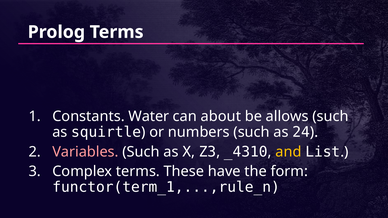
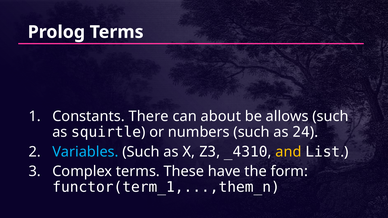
Water: Water -> There
Variables colour: pink -> light blue
functor(term_1,...,rule_n: functor(term_1,...,rule_n -> functor(term_1,...,them_n
